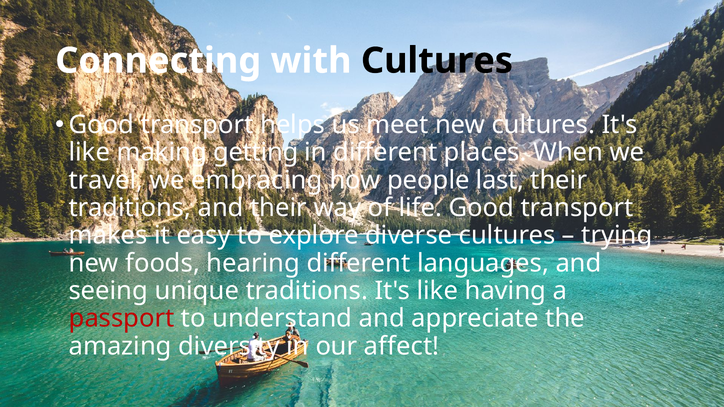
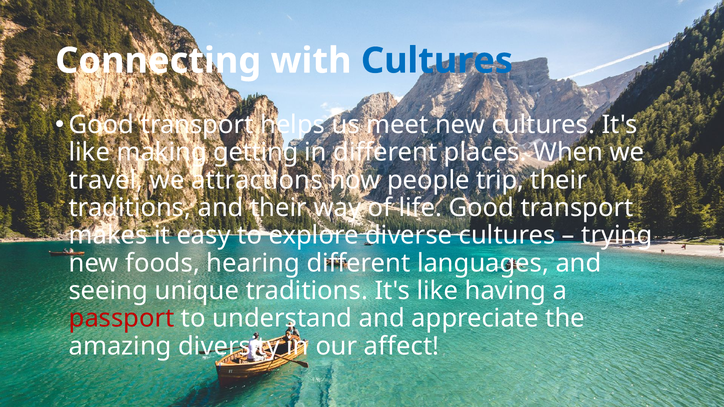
Cultures at (437, 61) colour: black -> blue
embracing: embracing -> attractions
last: last -> trip
